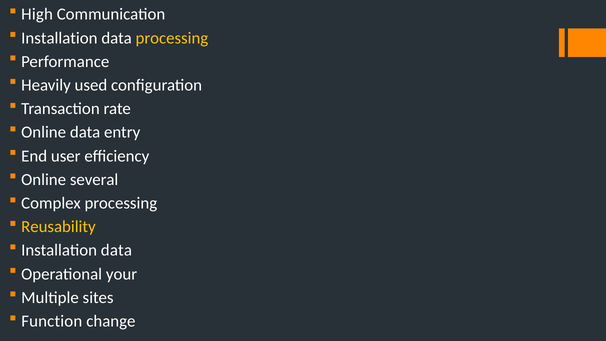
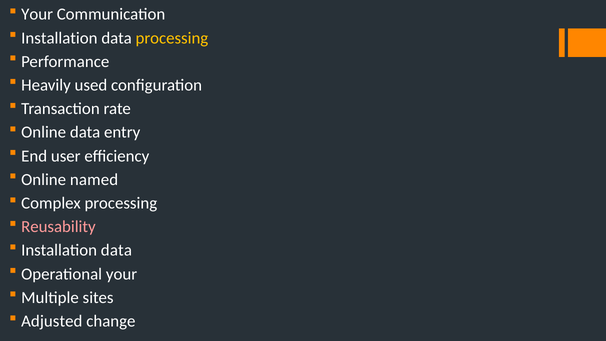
High at (37, 14): High -> Your
several: several -> named
Reusability colour: yellow -> pink
Function: Function -> Adjusted
